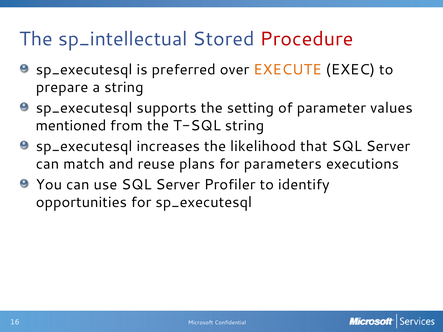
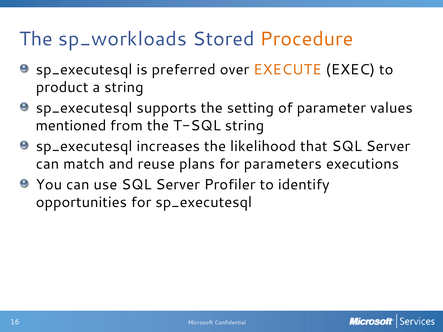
sp_intellectual: sp_intellectual -> sp_workloads
Procedure colour: red -> orange
prepare: prepare -> product
